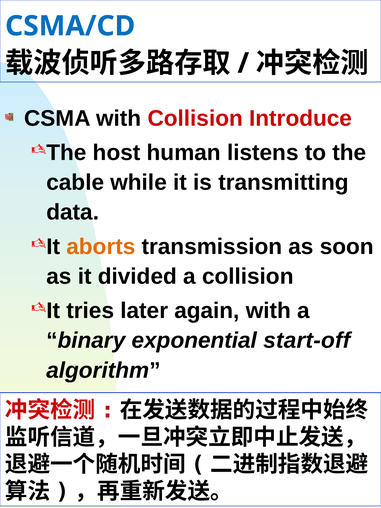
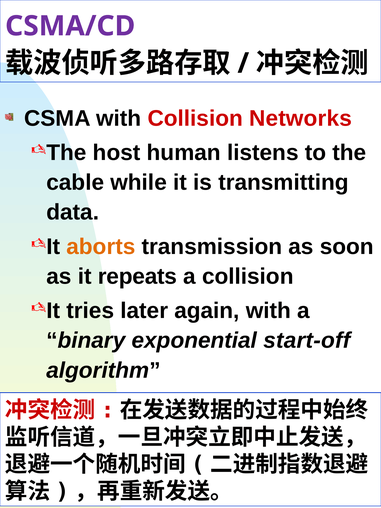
CSMA/CD colour: blue -> purple
Introduce: Introduce -> Networks
divided: divided -> repeats
